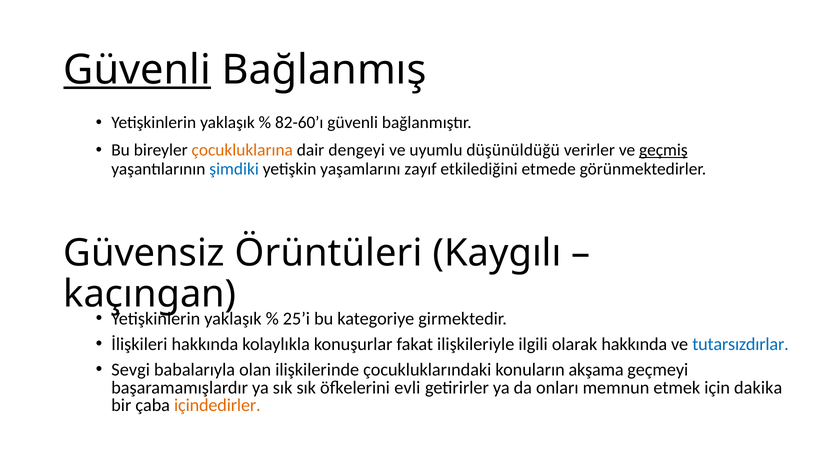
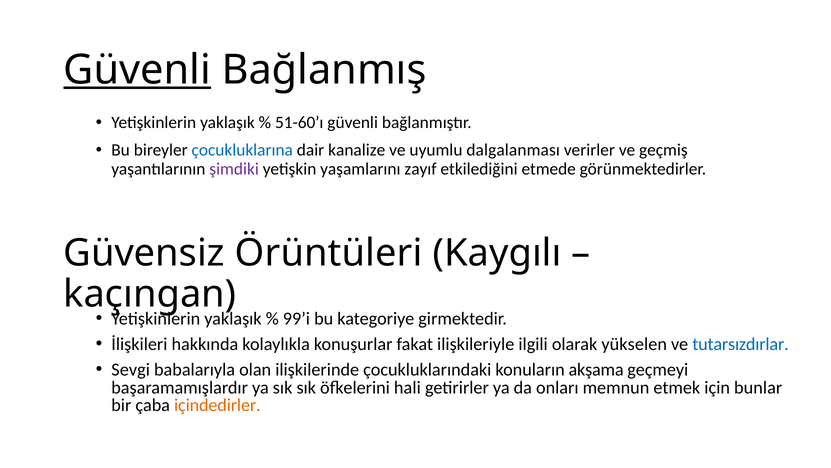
82-60’ı: 82-60’ı -> 51-60’ı
çocukluklarına colour: orange -> blue
dengeyi: dengeyi -> kanalize
düşünüldüğü: düşünüldüğü -> dalgalanması
geçmiş underline: present -> none
şimdiki colour: blue -> purple
25’i: 25’i -> 99’i
olarak hakkında: hakkında -> yükselen
evli: evli -> hali
dakika: dakika -> bunlar
